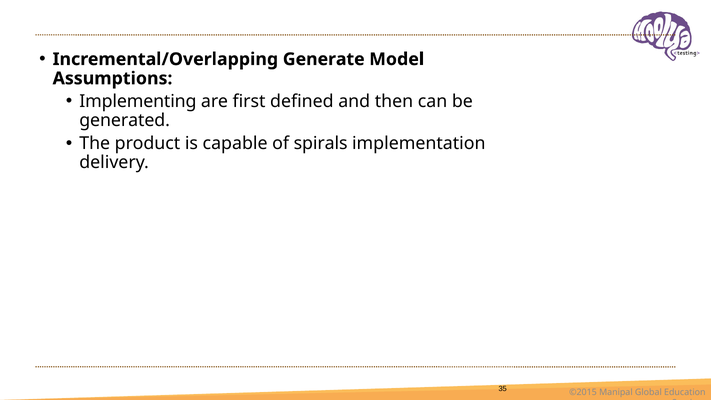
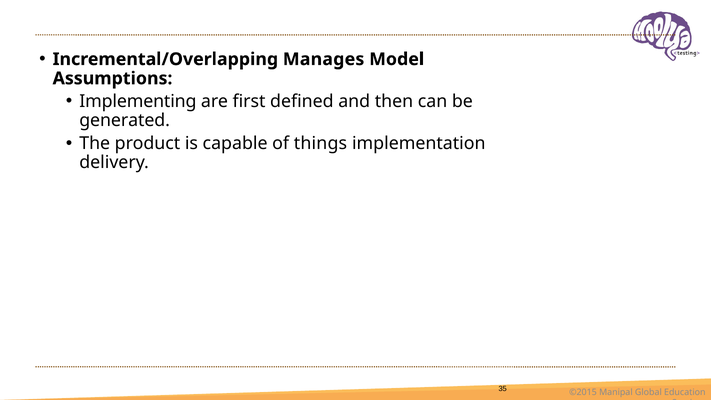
Generate: Generate -> Manages
spirals: spirals -> things
